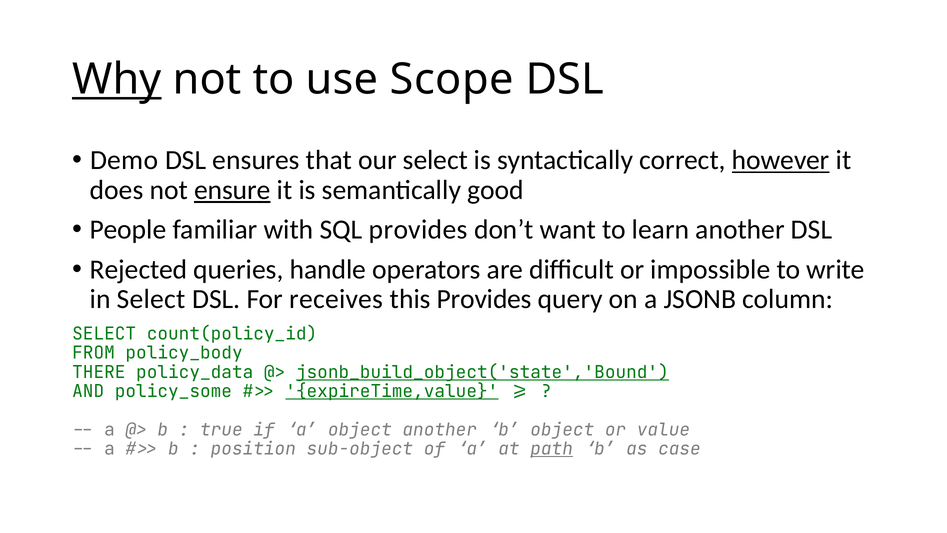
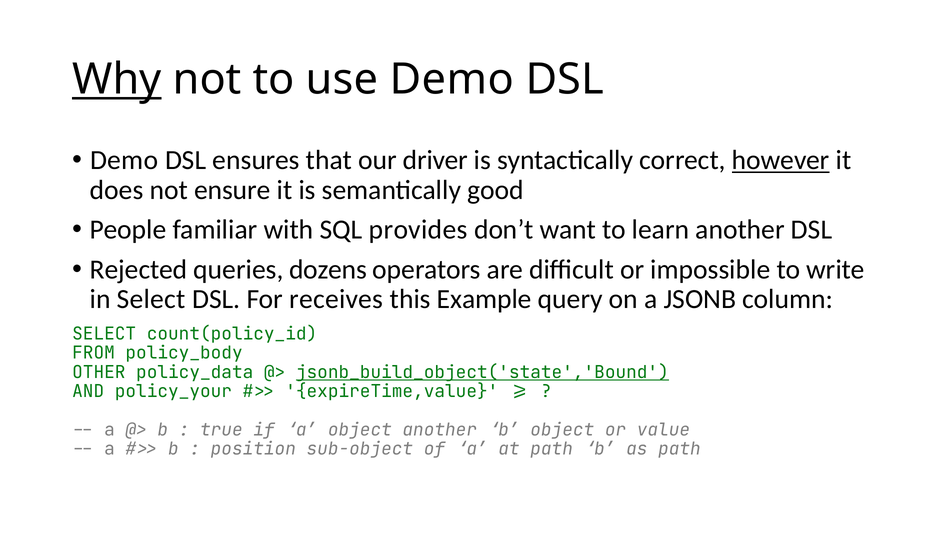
use Scope: Scope -> Demo
our select: select -> driver
ensure underline: present -> none
handle: handle -> dozens
this Provides: Provides -> Example
THERE: THERE -> OTHER
policy_some: policy_some -> policy_your
expireTime,value underline: present -> none
path at (552, 449) underline: present -> none
as case: case -> path
